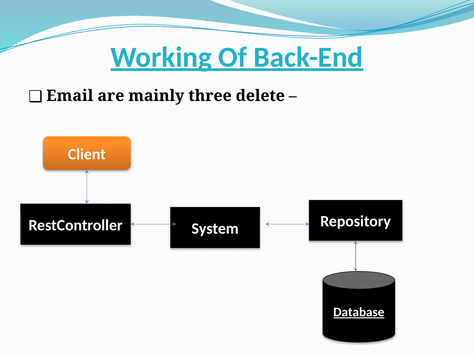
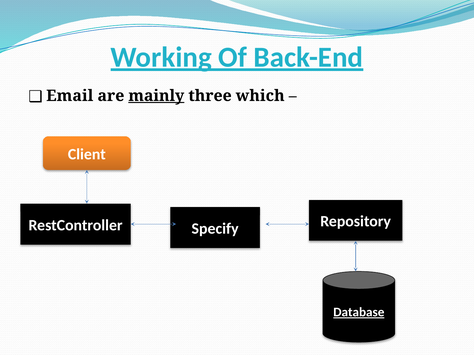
mainly underline: none -> present
delete: delete -> which
System: System -> Specify
